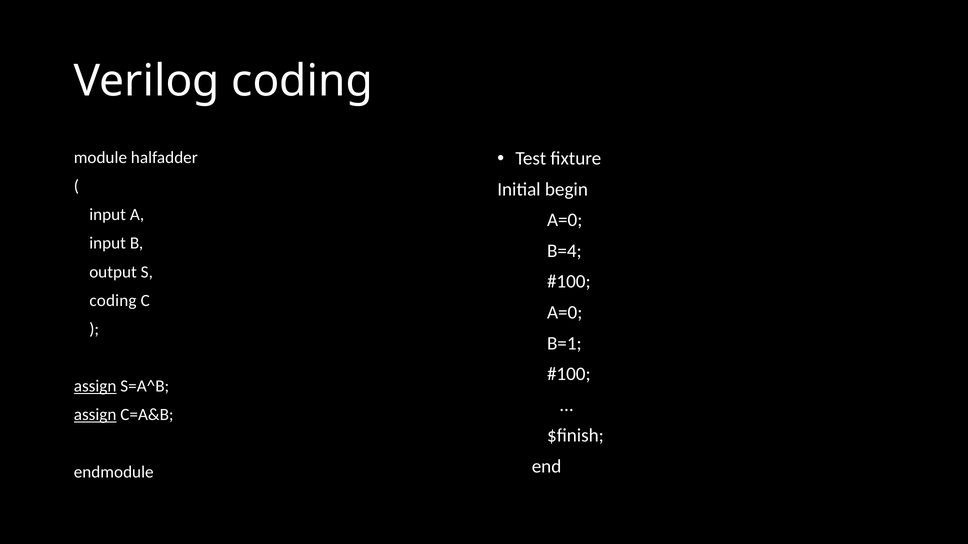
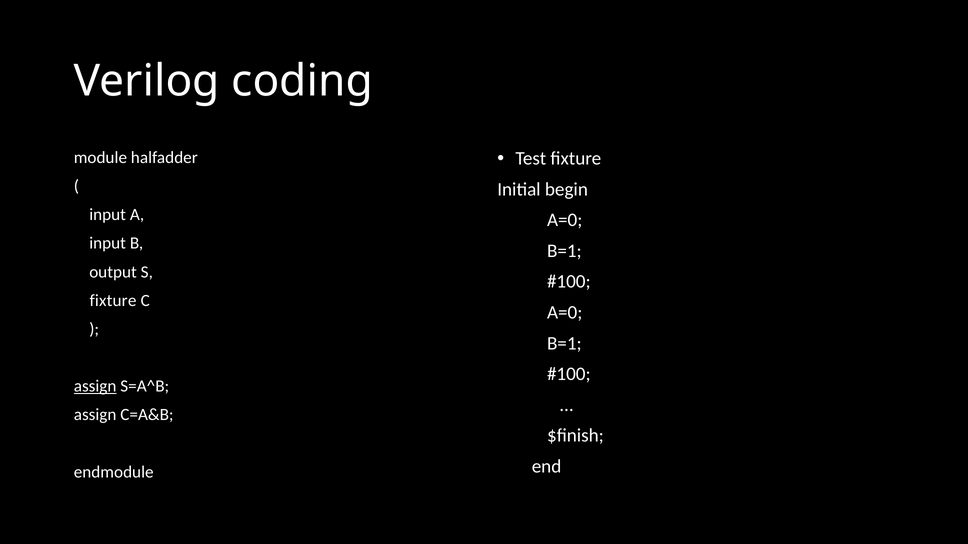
B=4 at (564, 251): B=4 -> B=1
coding at (113, 301): coding -> fixture
assign at (95, 415) underline: present -> none
